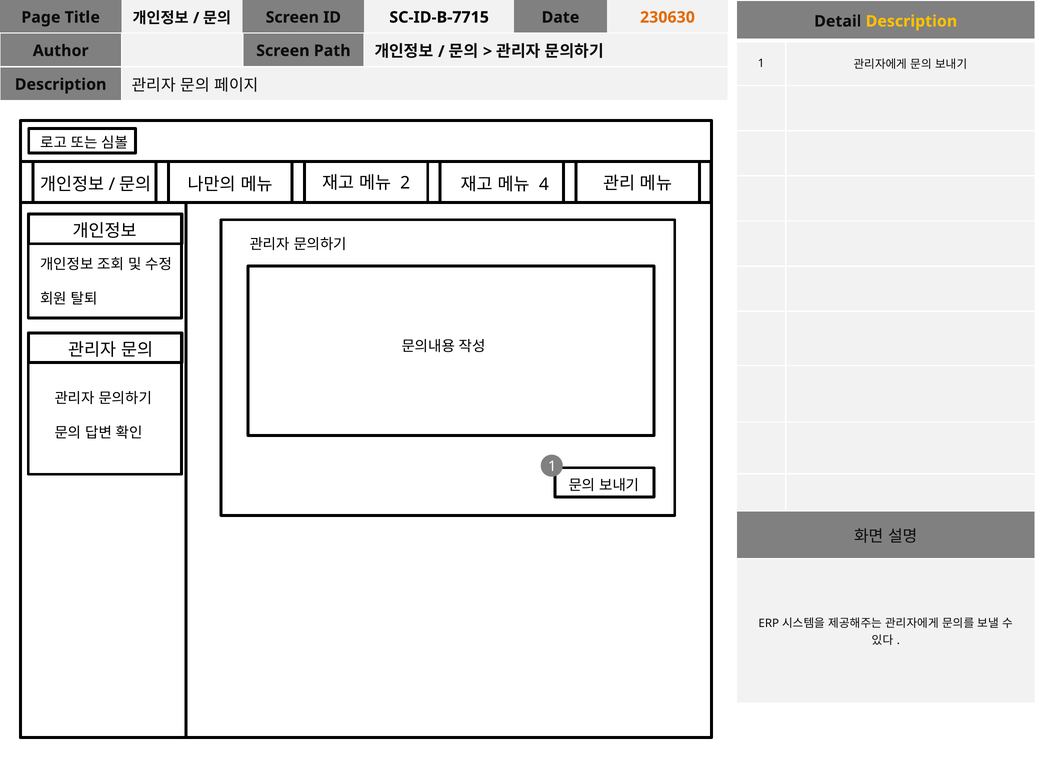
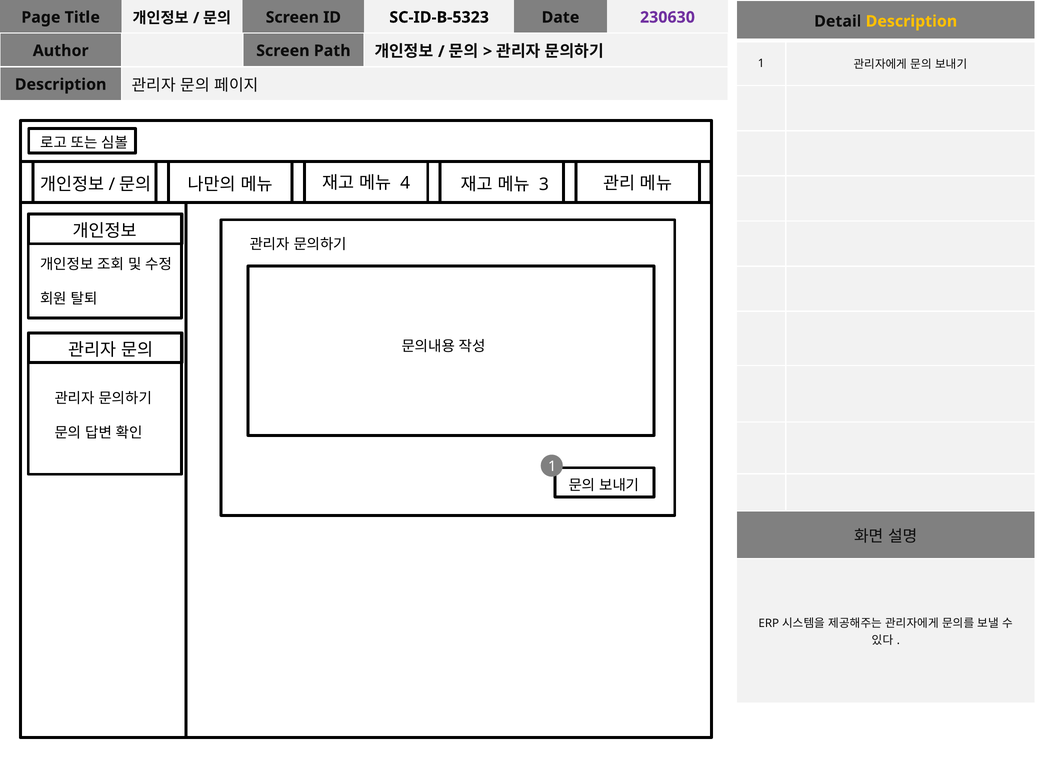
SC-ID-B-7715: SC-ID-B-7715 -> SC-ID-B-5323
230630 colour: orange -> purple
2 at (405, 183): 2 -> 4
4 at (544, 185): 4 -> 3
